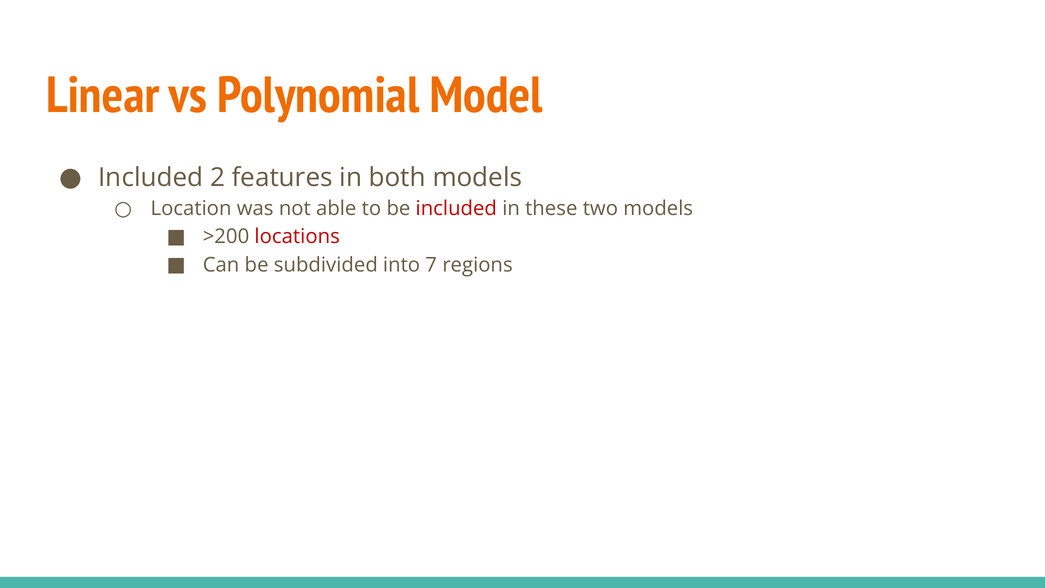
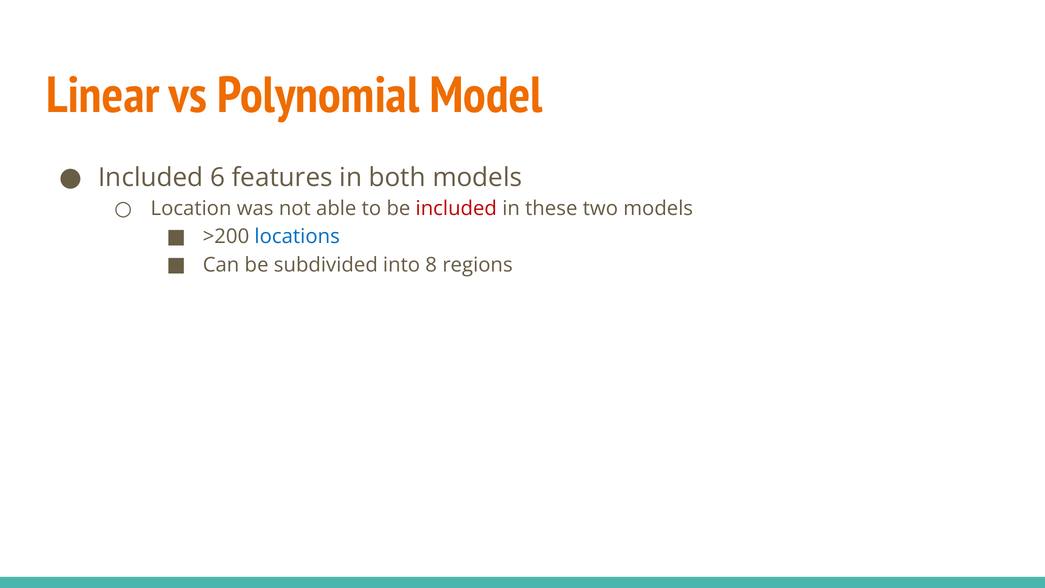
2: 2 -> 6
locations colour: red -> blue
7: 7 -> 8
